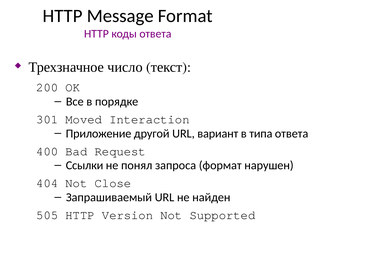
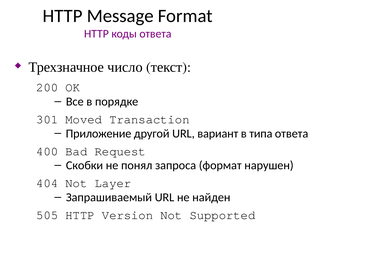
Interaction: Interaction -> Transaction
Ссылки: Ссылки -> Скобки
Close: Close -> Layer
